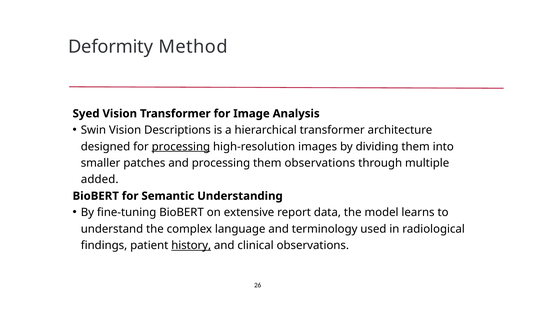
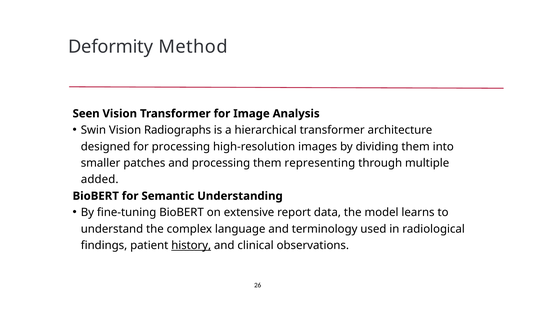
Syed: Syed -> Seen
Descriptions: Descriptions -> Radiographs
processing at (181, 146) underline: present -> none
them observations: observations -> representing
